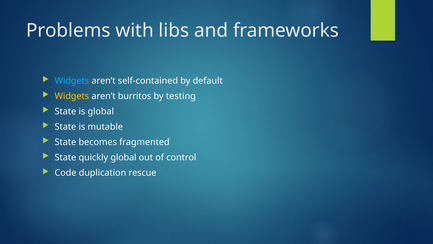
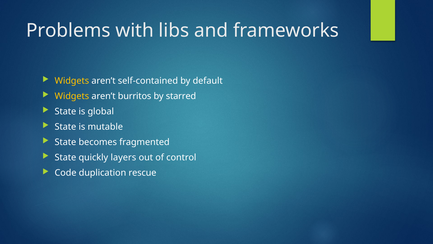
Widgets at (72, 81) colour: light blue -> yellow
testing: testing -> starred
quickly global: global -> layers
